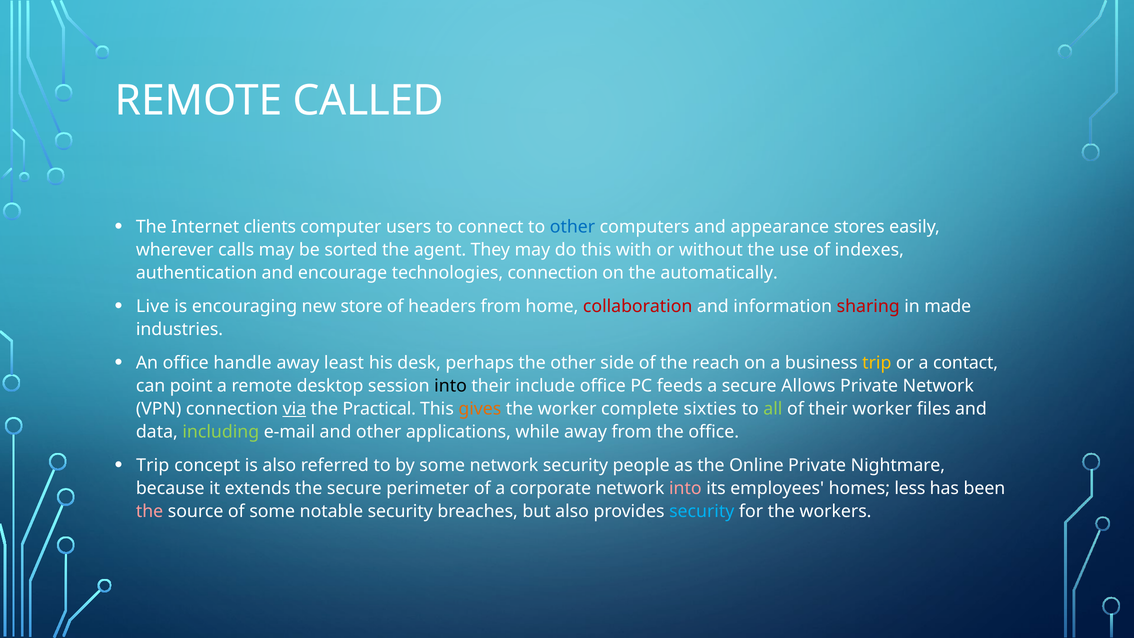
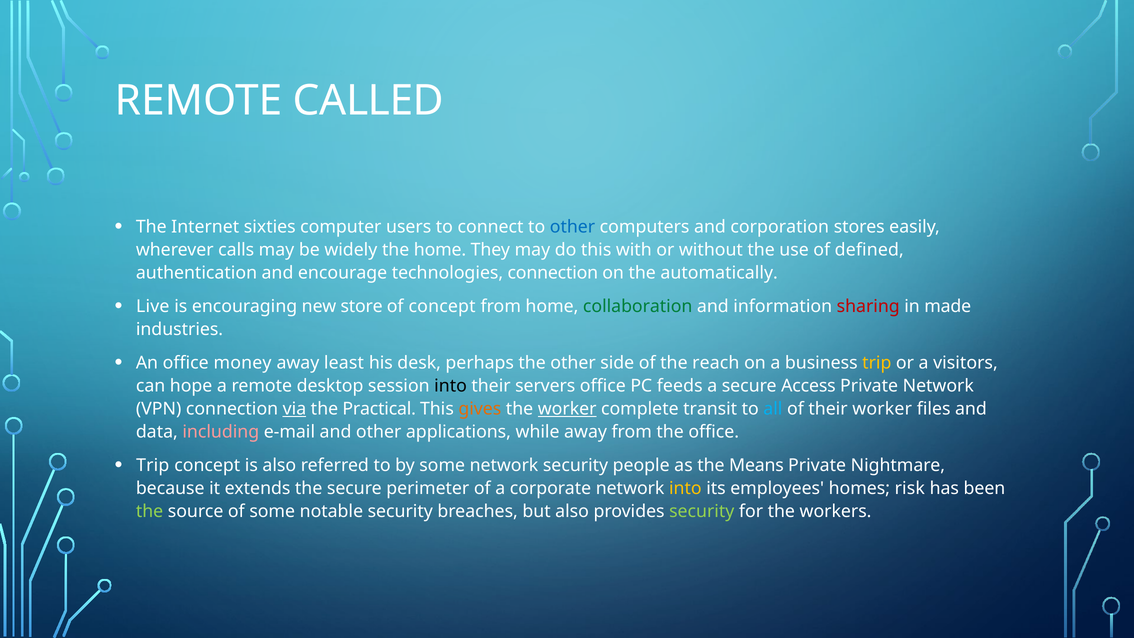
clients: clients -> sixties
appearance: appearance -> corporation
sorted: sorted -> widely
the agent: agent -> home
indexes: indexes -> defined
of headers: headers -> concept
collaboration colour: red -> green
handle: handle -> money
contact: contact -> visitors
point: point -> hope
include: include -> servers
Allows: Allows -> Access
worker at (567, 409) underline: none -> present
sixties: sixties -> transit
all colour: light green -> light blue
including colour: light green -> pink
Online: Online -> Means
into at (685, 488) colour: pink -> yellow
less: less -> risk
the at (150, 511) colour: pink -> light green
security at (702, 511) colour: light blue -> light green
